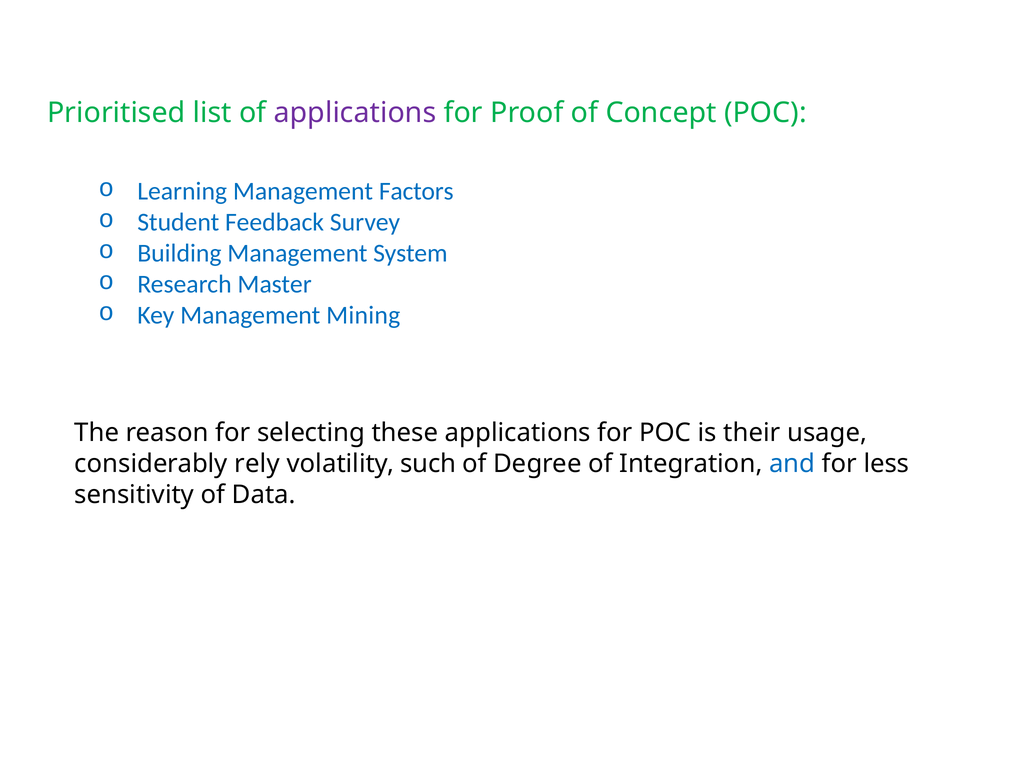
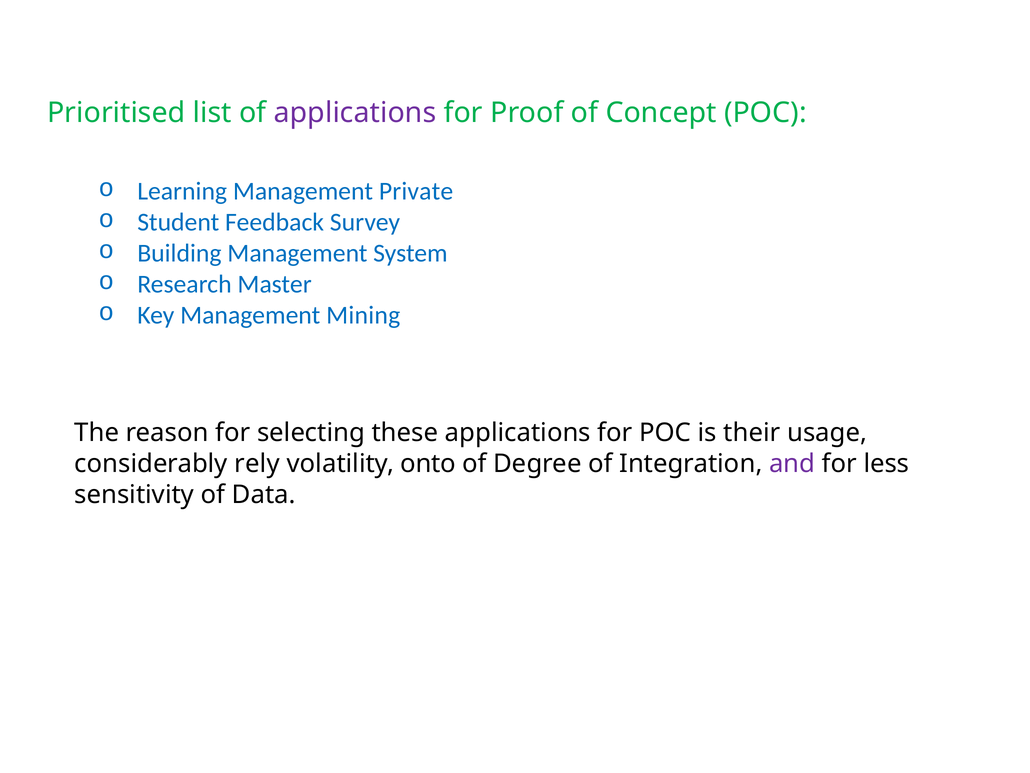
Factors: Factors -> Private
such: such -> onto
and colour: blue -> purple
